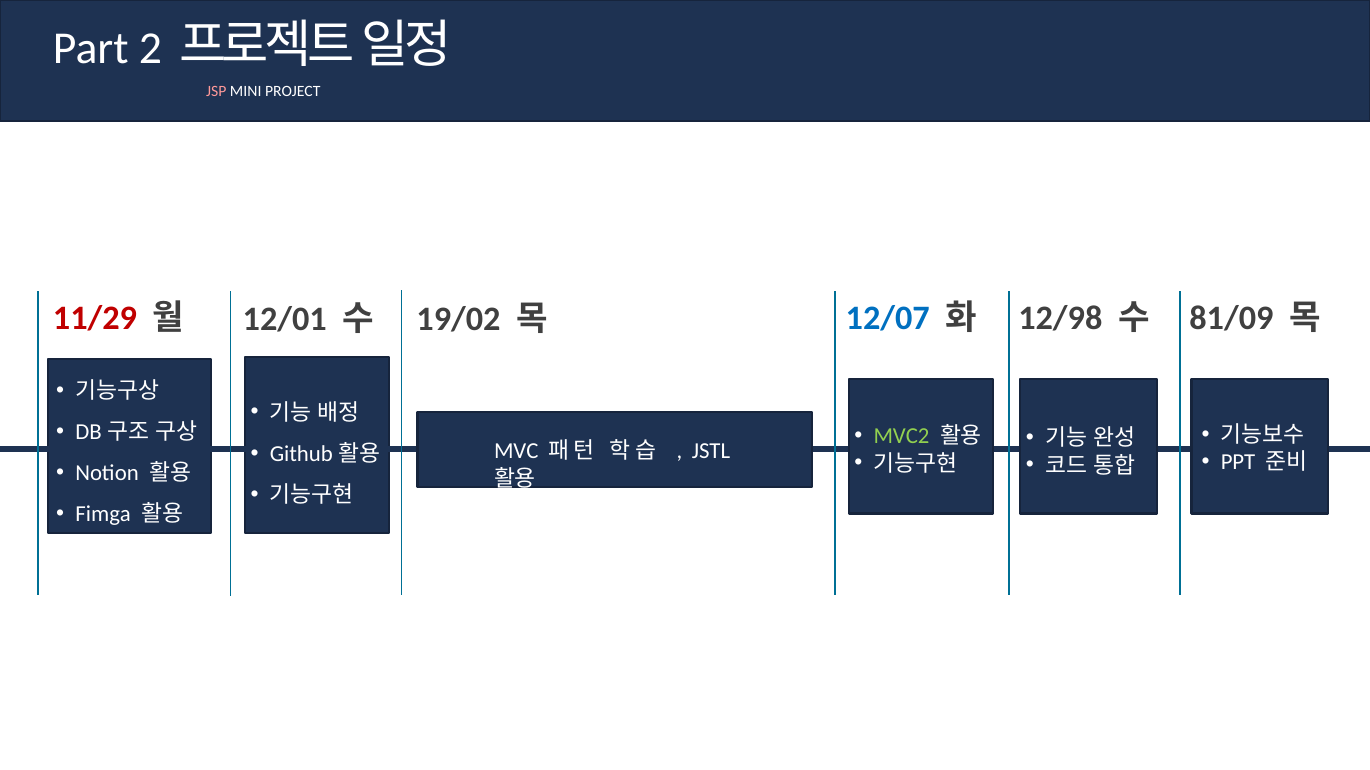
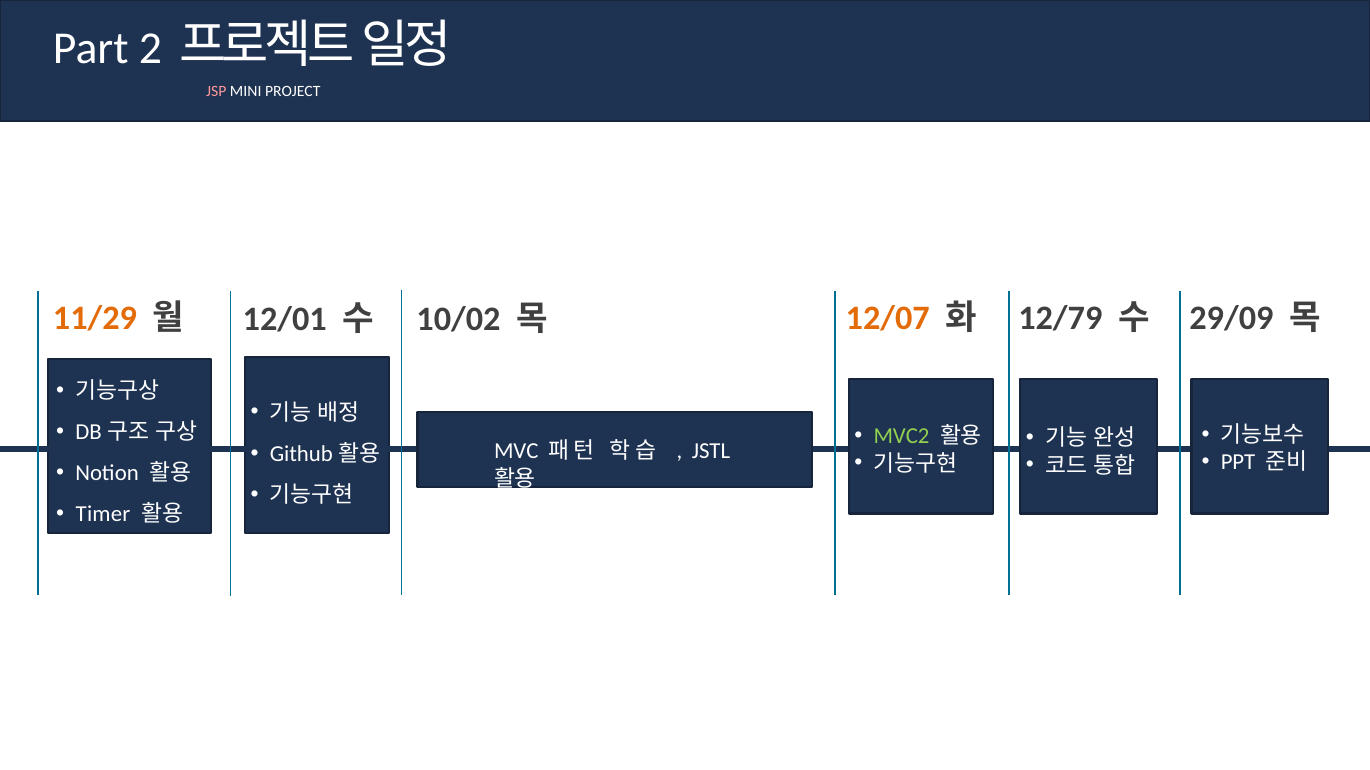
11/29 colour: red -> orange
12/07 colour: blue -> orange
12/98: 12/98 -> 12/79
81/09: 81/09 -> 29/09
19/02: 19/02 -> 10/02
Fimga: Fimga -> Timer
